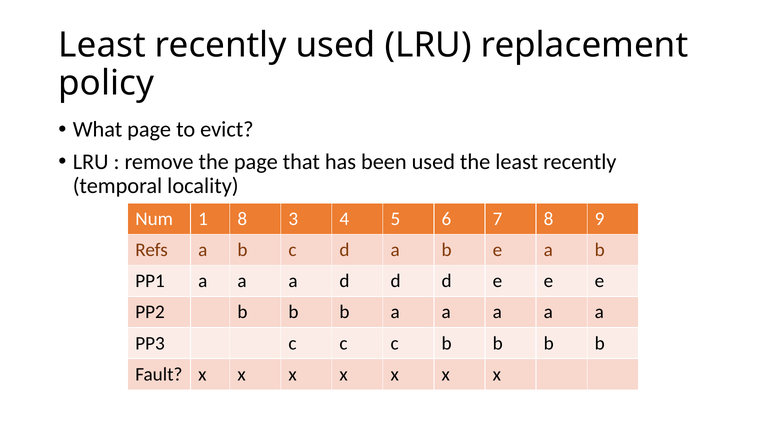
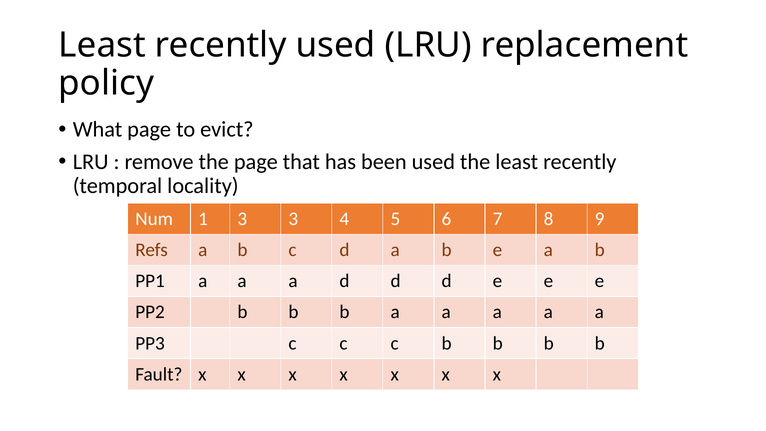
1 8: 8 -> 3
